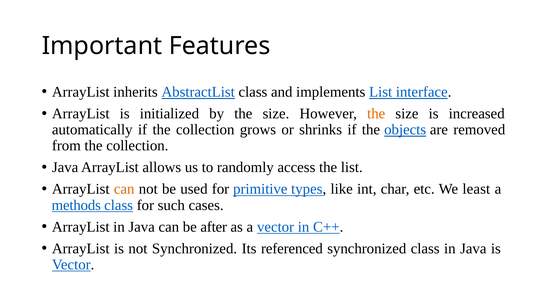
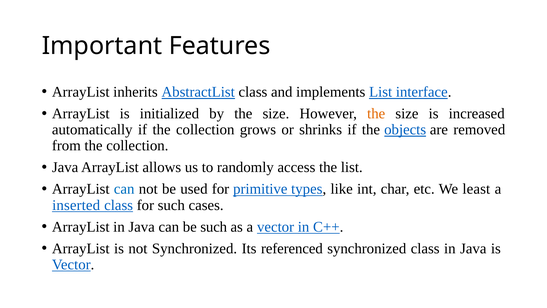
can at (124, 189) colour: orange -> blue
methods: methods -> inserted
be after: after -> such
